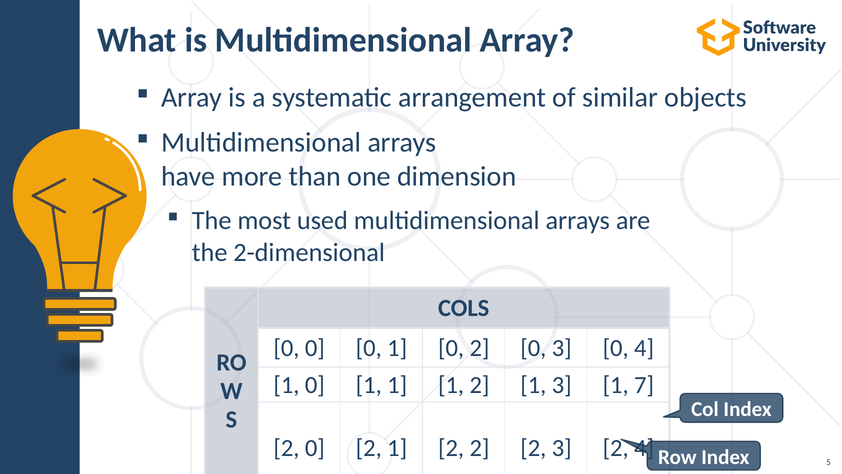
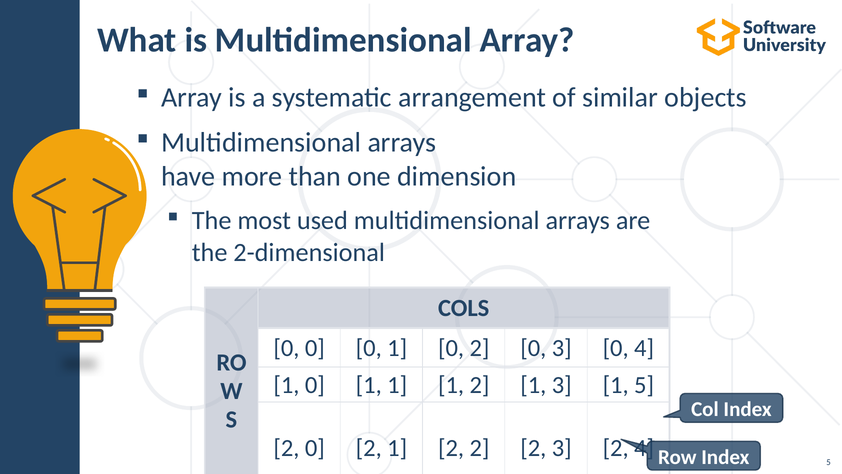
1 7: 7 -> 5
